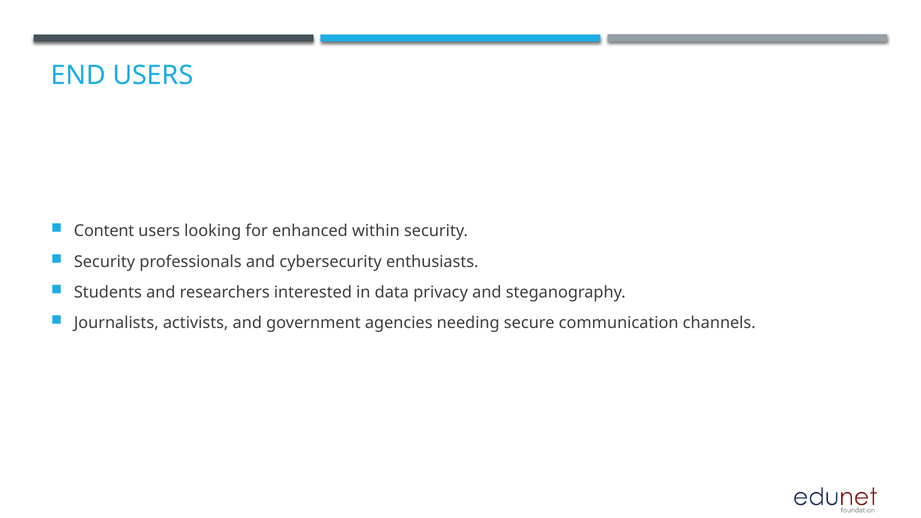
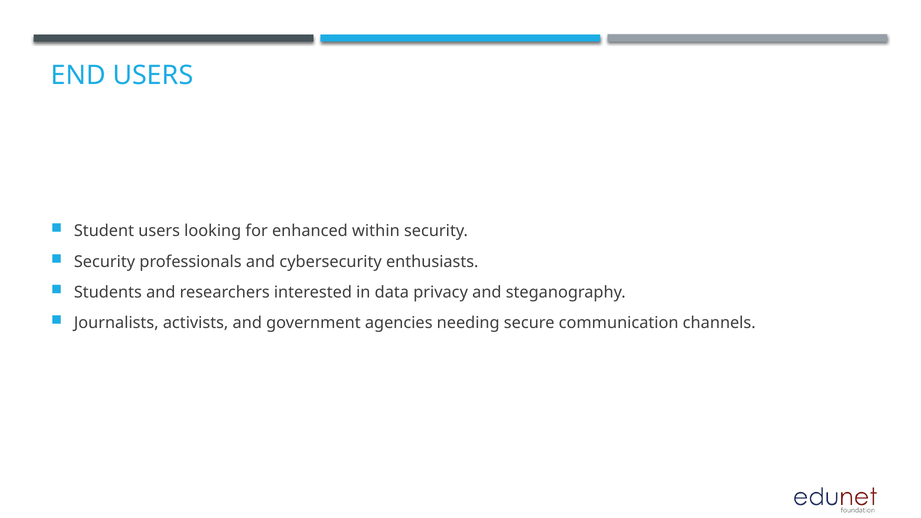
Content: Content -> Student
